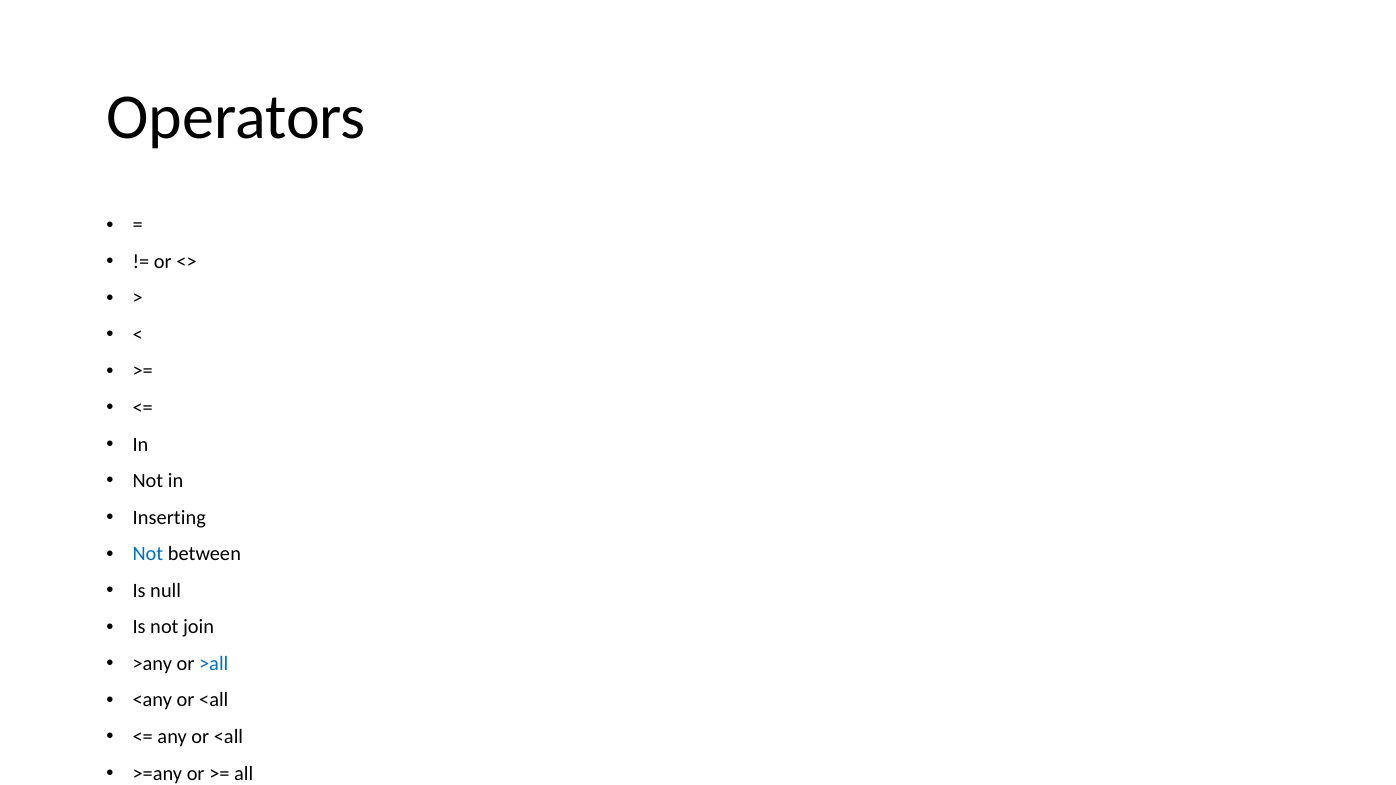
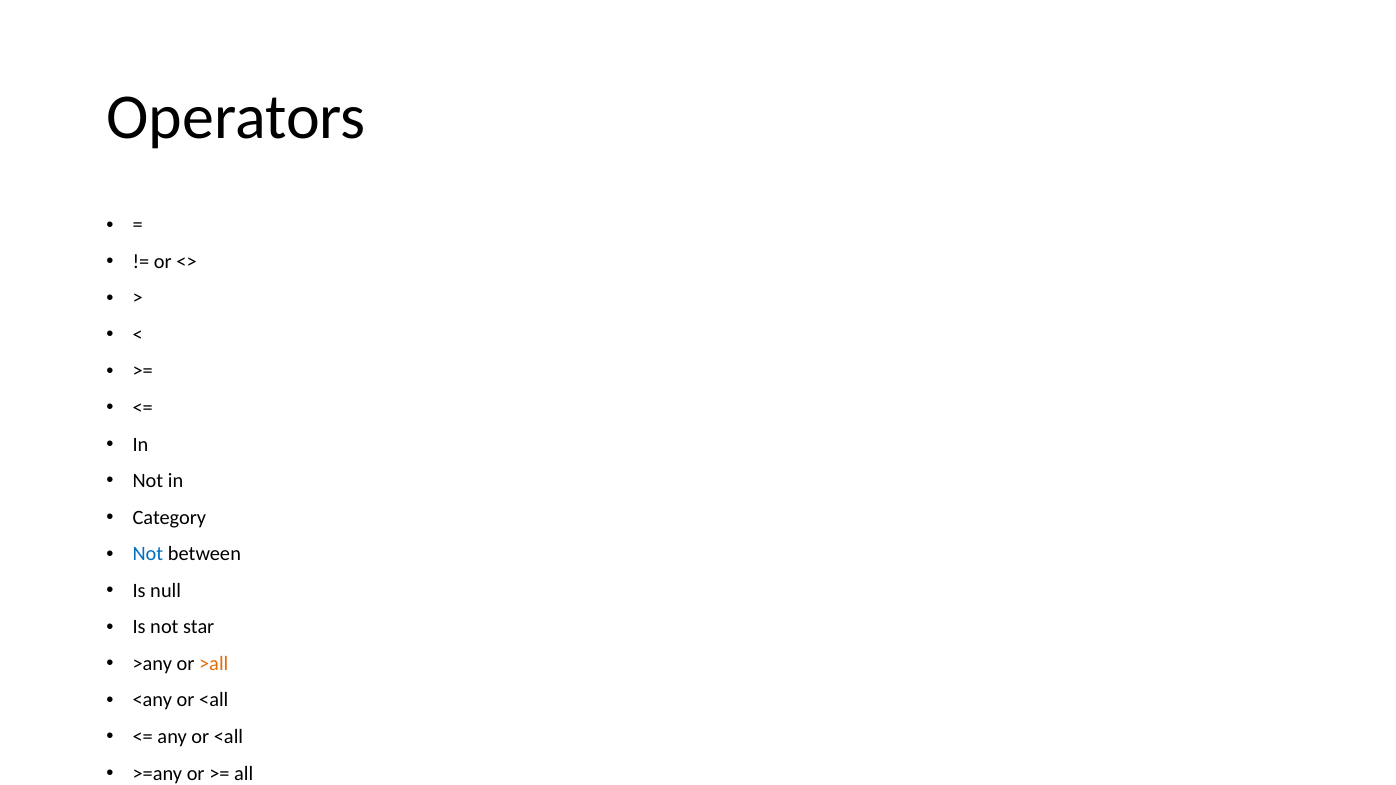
Inserting: Inserting -> Category
join: join -> star
>all colour: blue -> orange
